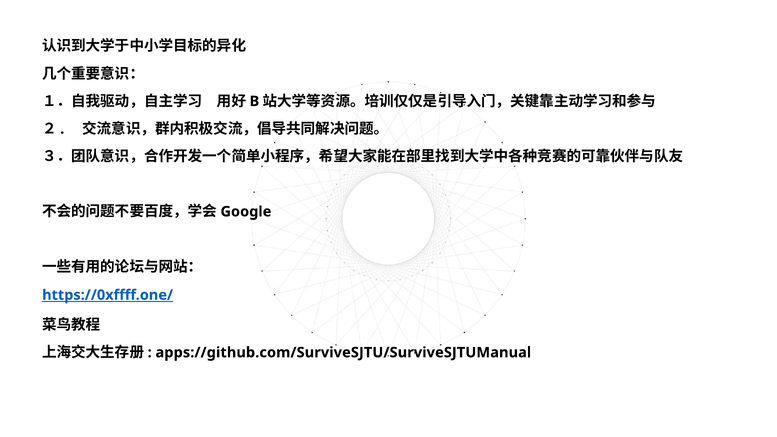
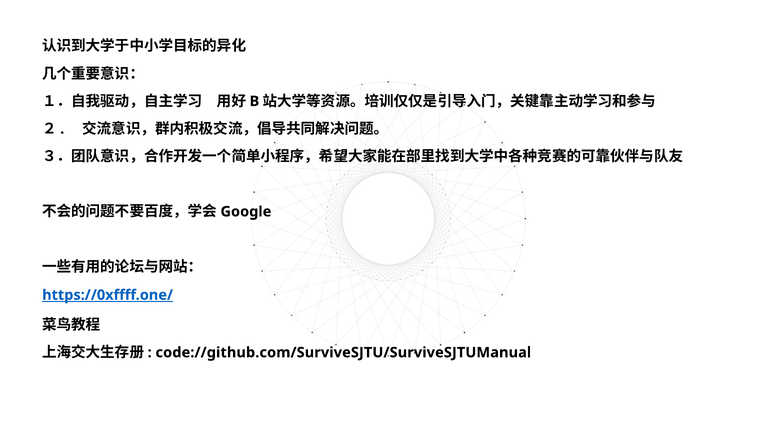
apps://github.com/SurviveSJTU/SurviveSJTUManual: apps://github.com/SurviveSJTU/SurviveSJTUManual -> code://github.com/SurviveSJTU/SurviveSJTUManual
